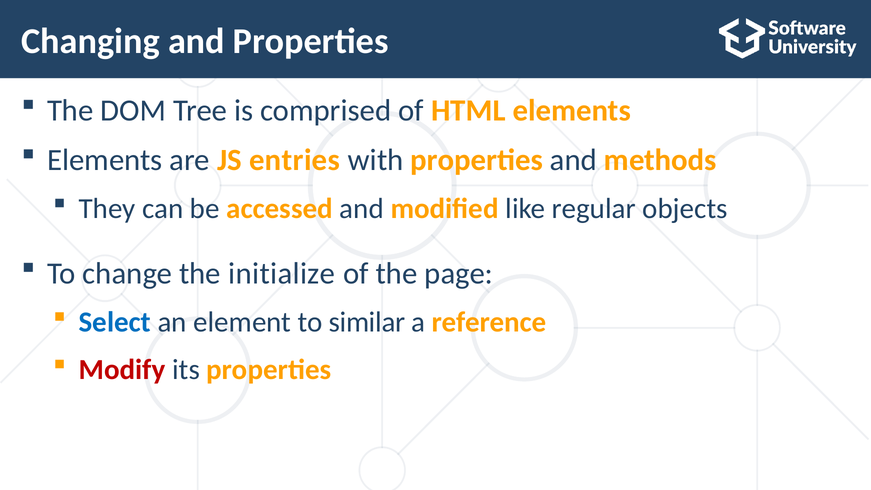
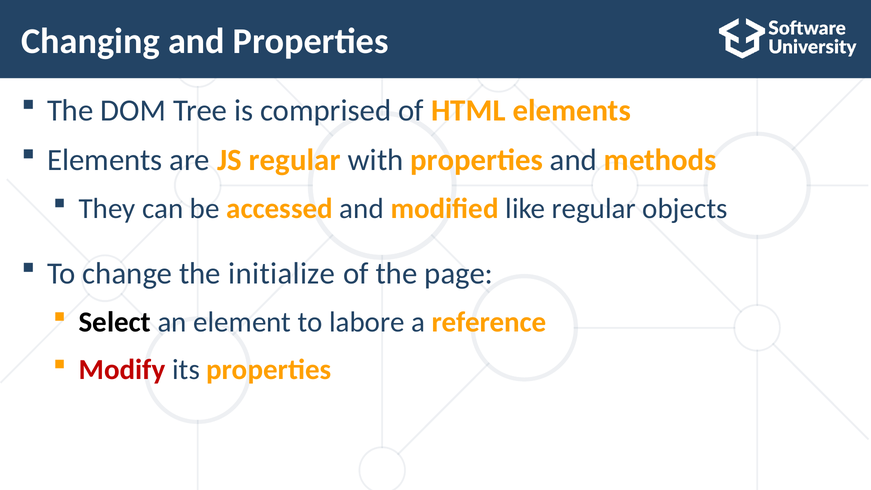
JS entries: entries -> regular
Select colour: blue -> black
similar: similar -> labore
